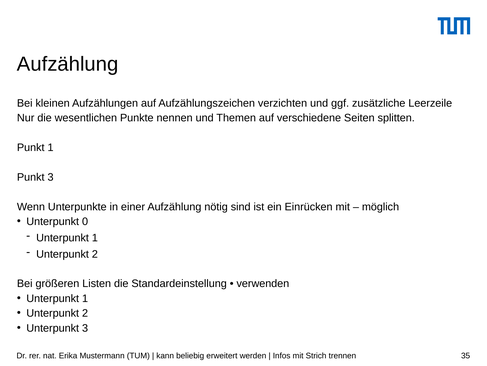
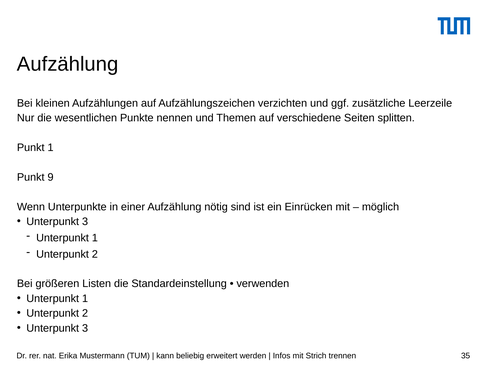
Punkt 3: 3 -> 9
0 at (85, 221): 0 -> 3
